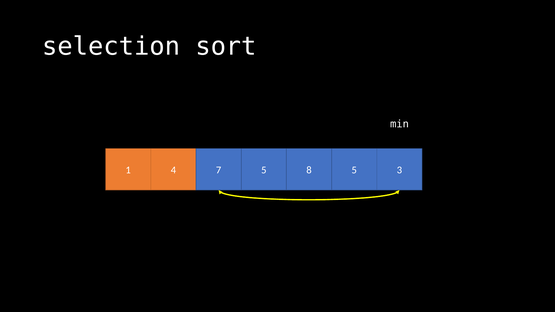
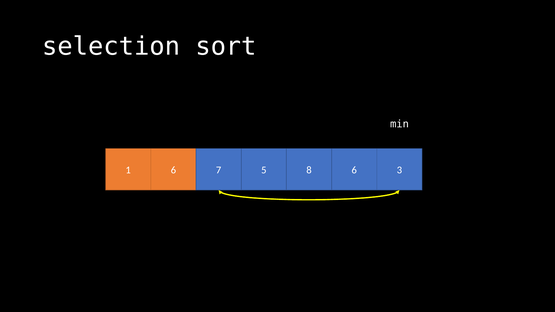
1 4: 4 -> 6
8 5: 5 -> 6
